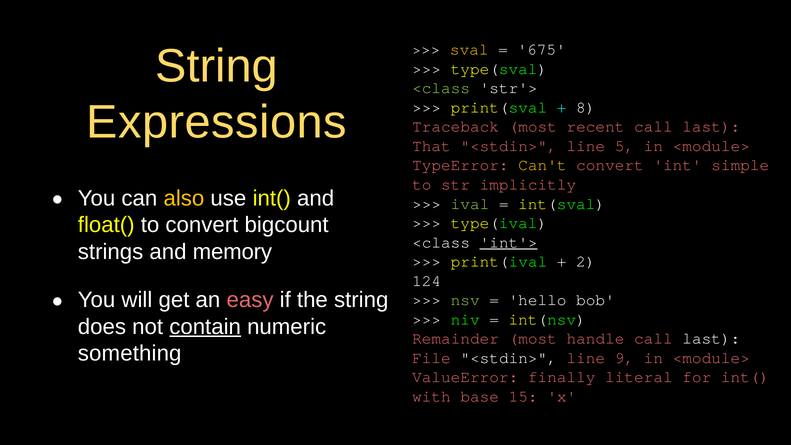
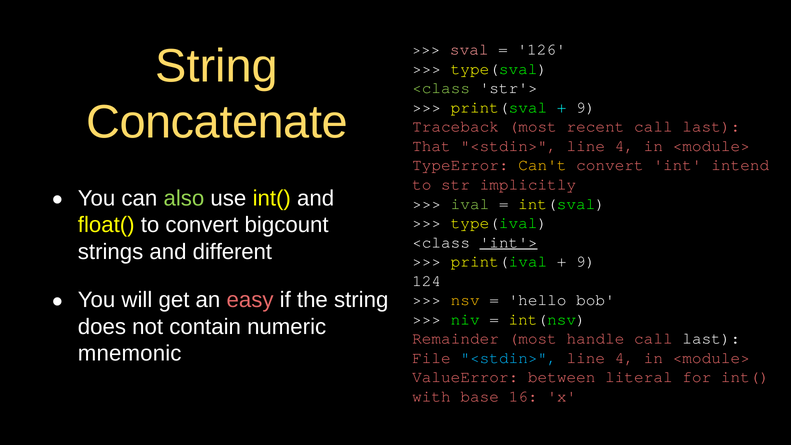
sval colour: yellow -> pink
675: 675 -> 126
8 at (586, 107): 8 -> 9
Expressions: Expressions -> Concatenate
5 at (624, 146): 5 -> 4
simple: simple -> intend
also colour: yellow -> light green
memory: memory -> different
2 at (586, 262): 2 -> 9
nsv colour: light green -> yellow
contain underline: present -> none
something: something -> mnemonic
<stdin> at (509, 358) colour: white -> light blue
9 at (624, 358): 9 -> 4
finally: finally -> between
15: 15 -> 16
